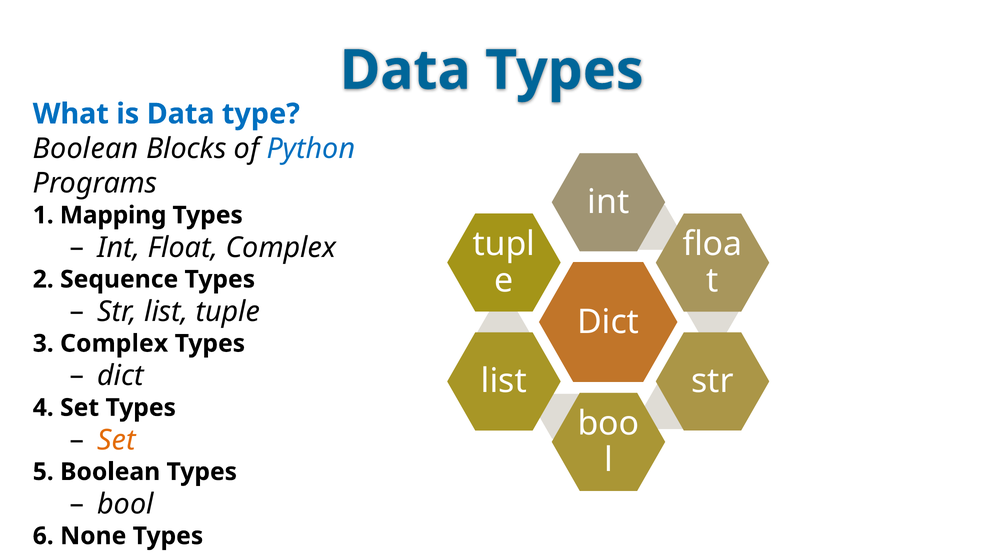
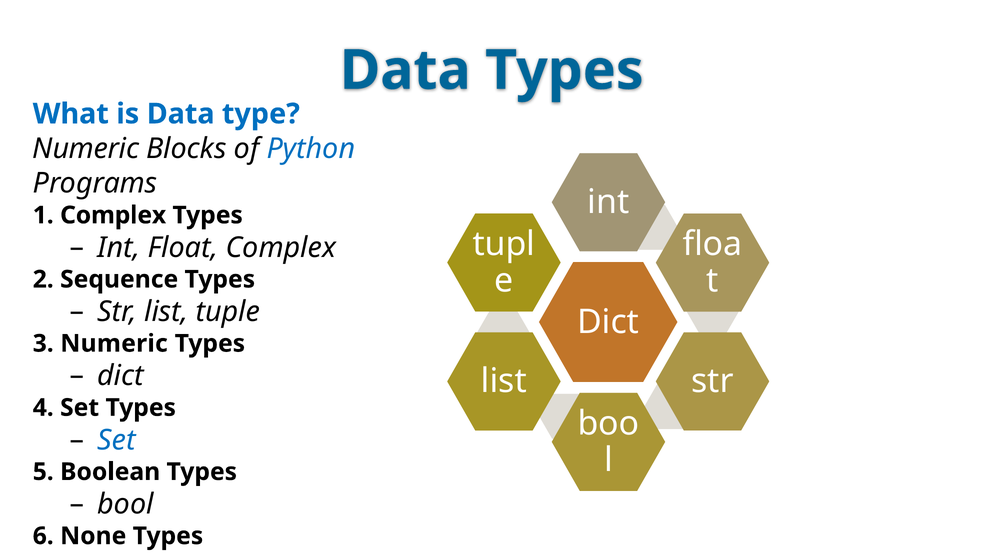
Boolean at (86, 149): Boolean -> Numeric
1 Mapping: Mapping -> Complex
3 Complex: Complex -> Numeric
Set at (117, 440) colour: orange -> blue
